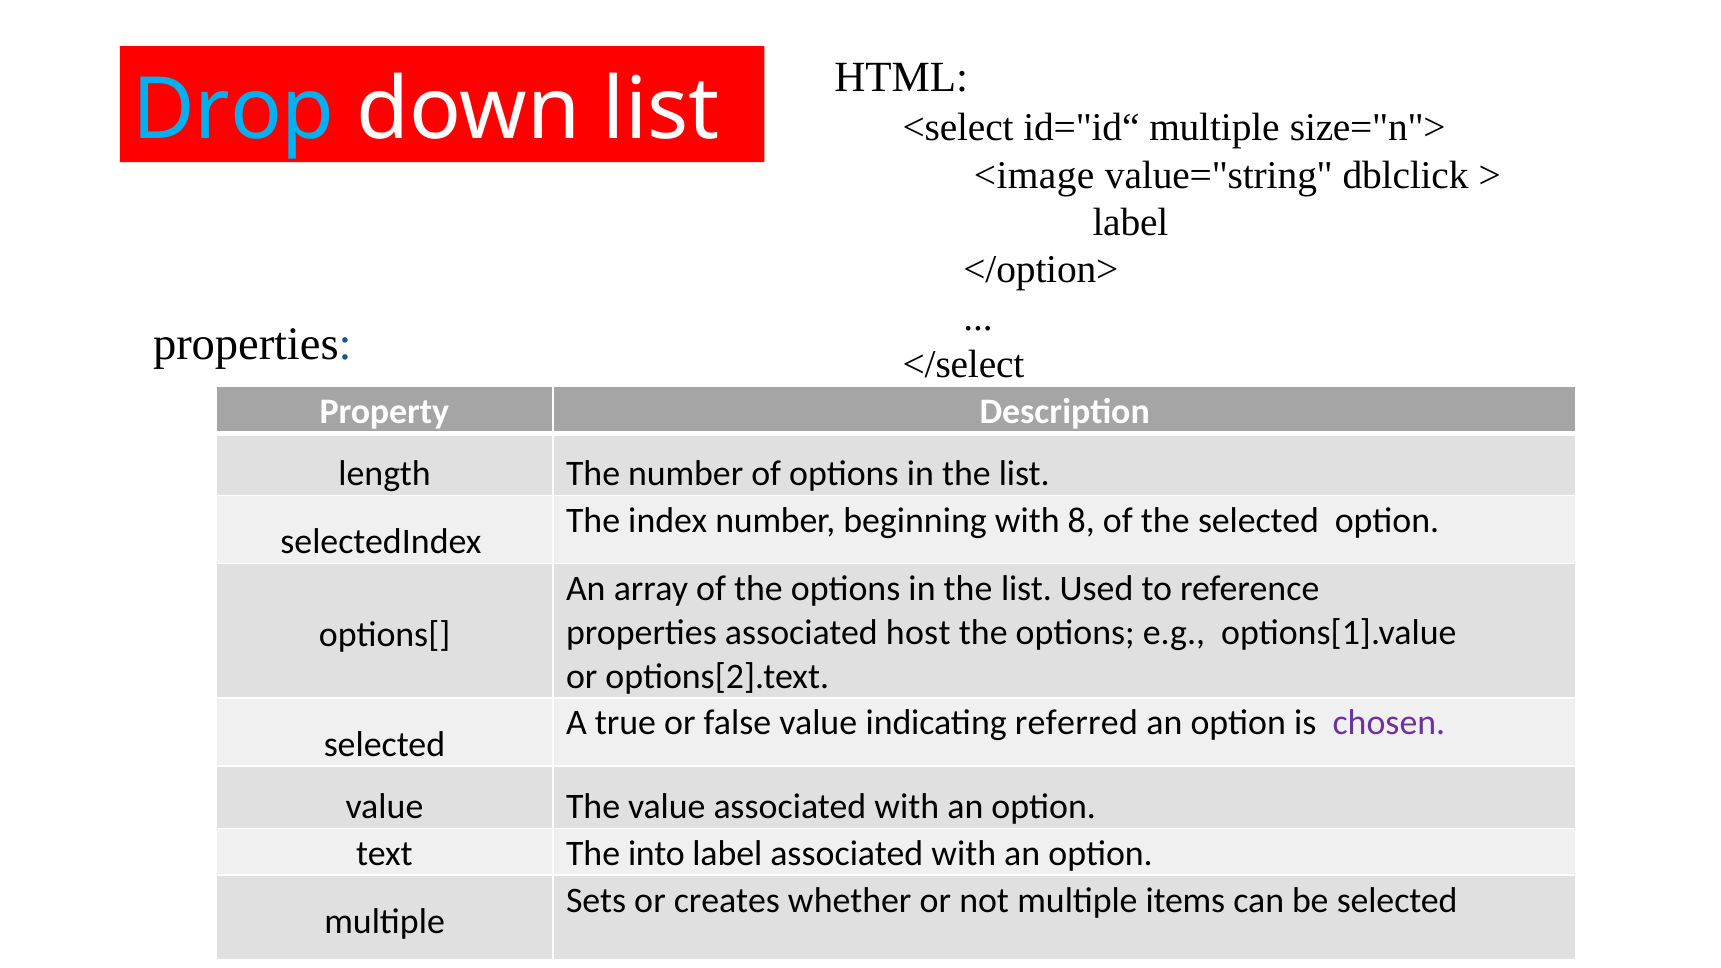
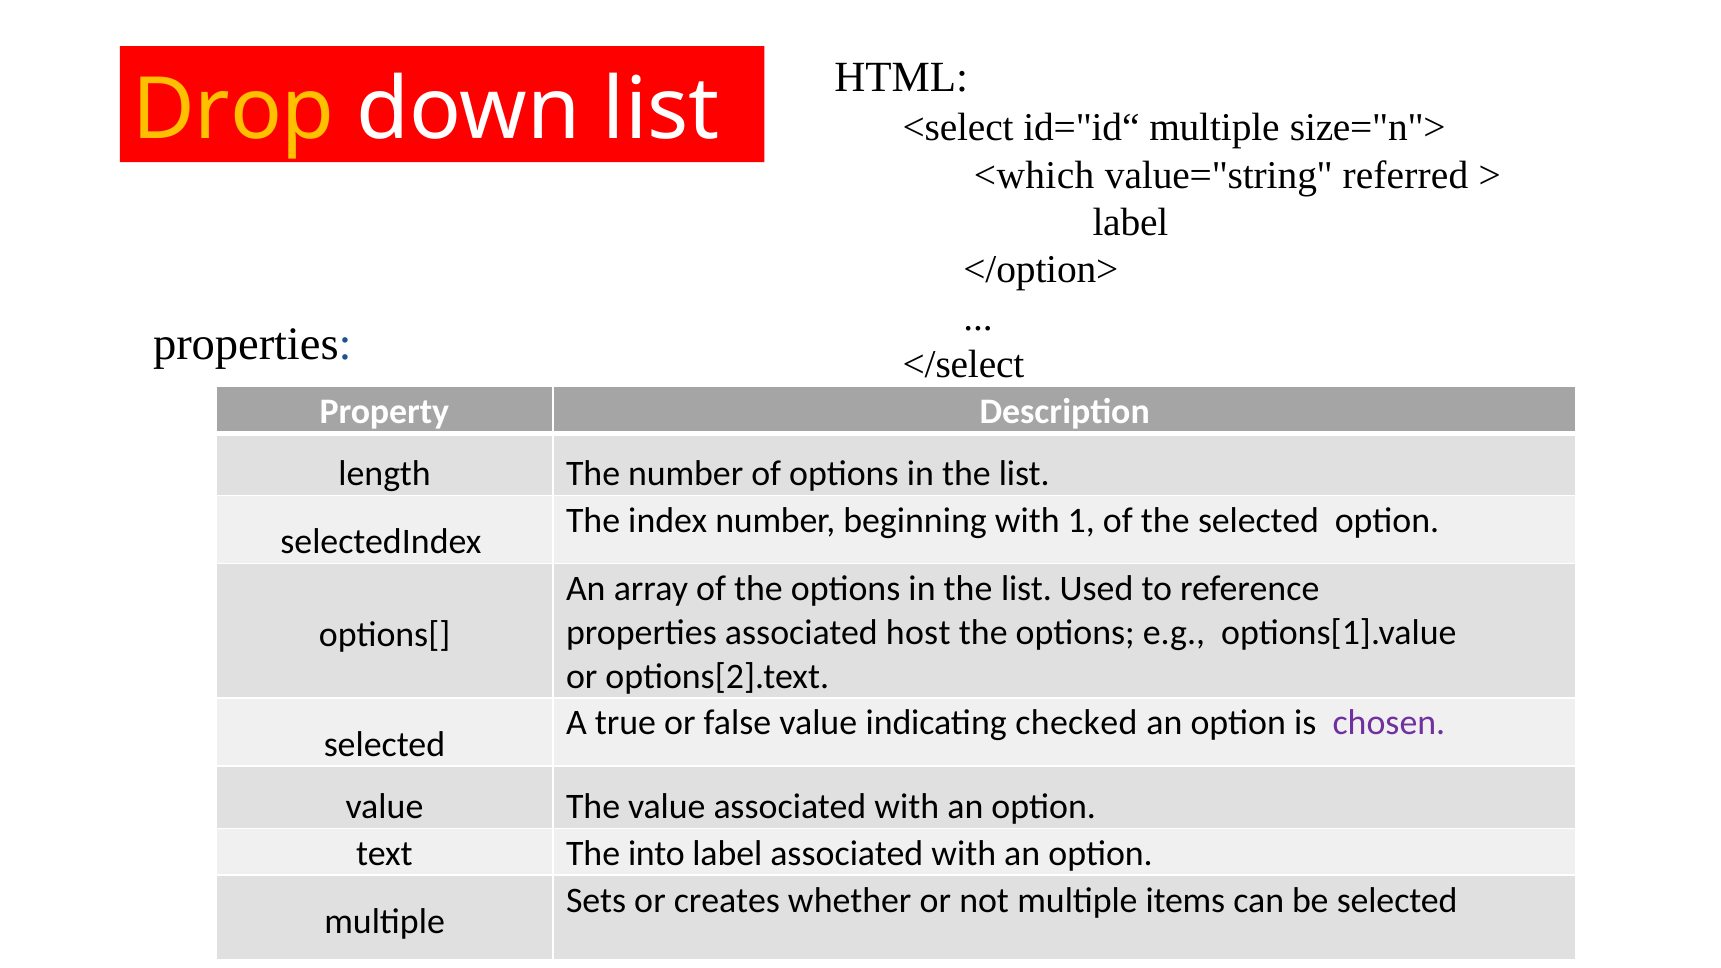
Drop colour: light blue -> yellow
<image: <image -> <which
dblclick: dblclick -> referred
8: 8 -> 1
referred: referred -> checked
